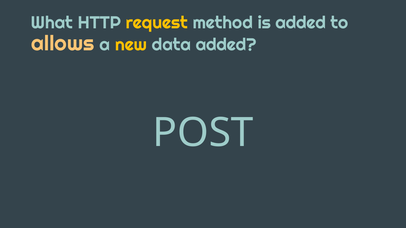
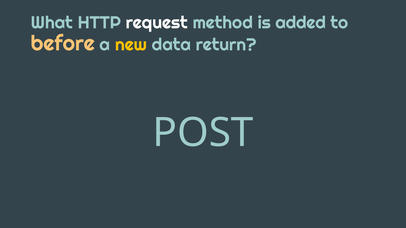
request colour: yellow -> white
allows: allows -> before
data added: added -> return
